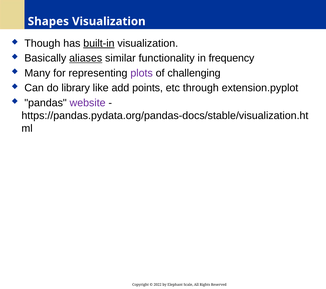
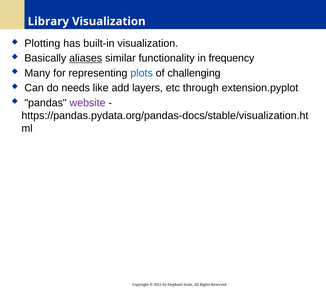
Shapes: Shapes -> Library
Though: Though -> Plotting
built-in underline: present -> none
plots colour: purple -> blue
library: library -> needs
points: points -> layers
